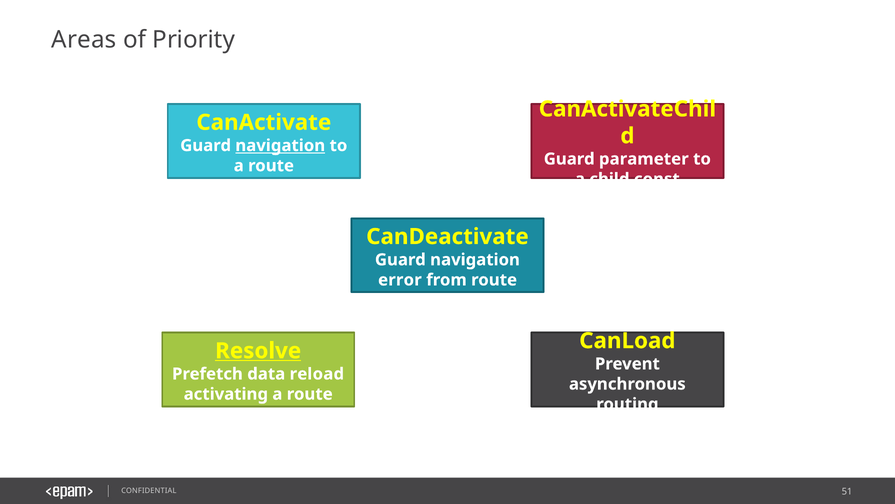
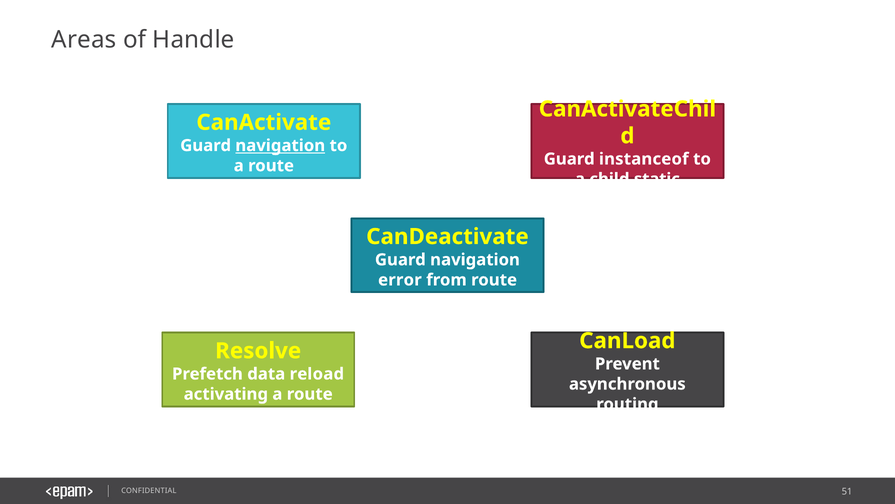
Priority: Priority -> Handle
parameter: parameter -> instanceof
const: const -> static
Resolve underline: present -> none
